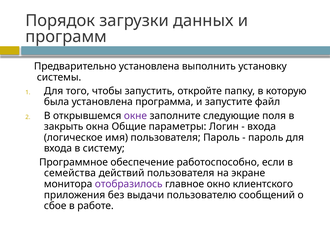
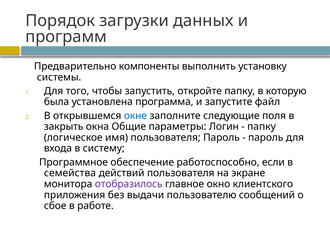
Предварительно установлена: установлена -> компоненты
окне colour: purple -> blue
входа at (262, 126): входа -> папку
